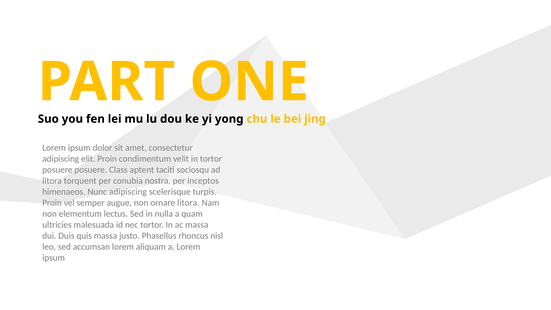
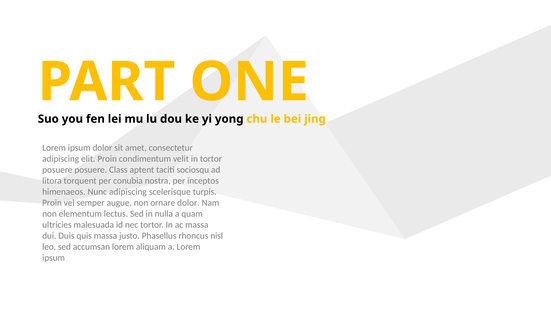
ornare litora: litora -> dolor
